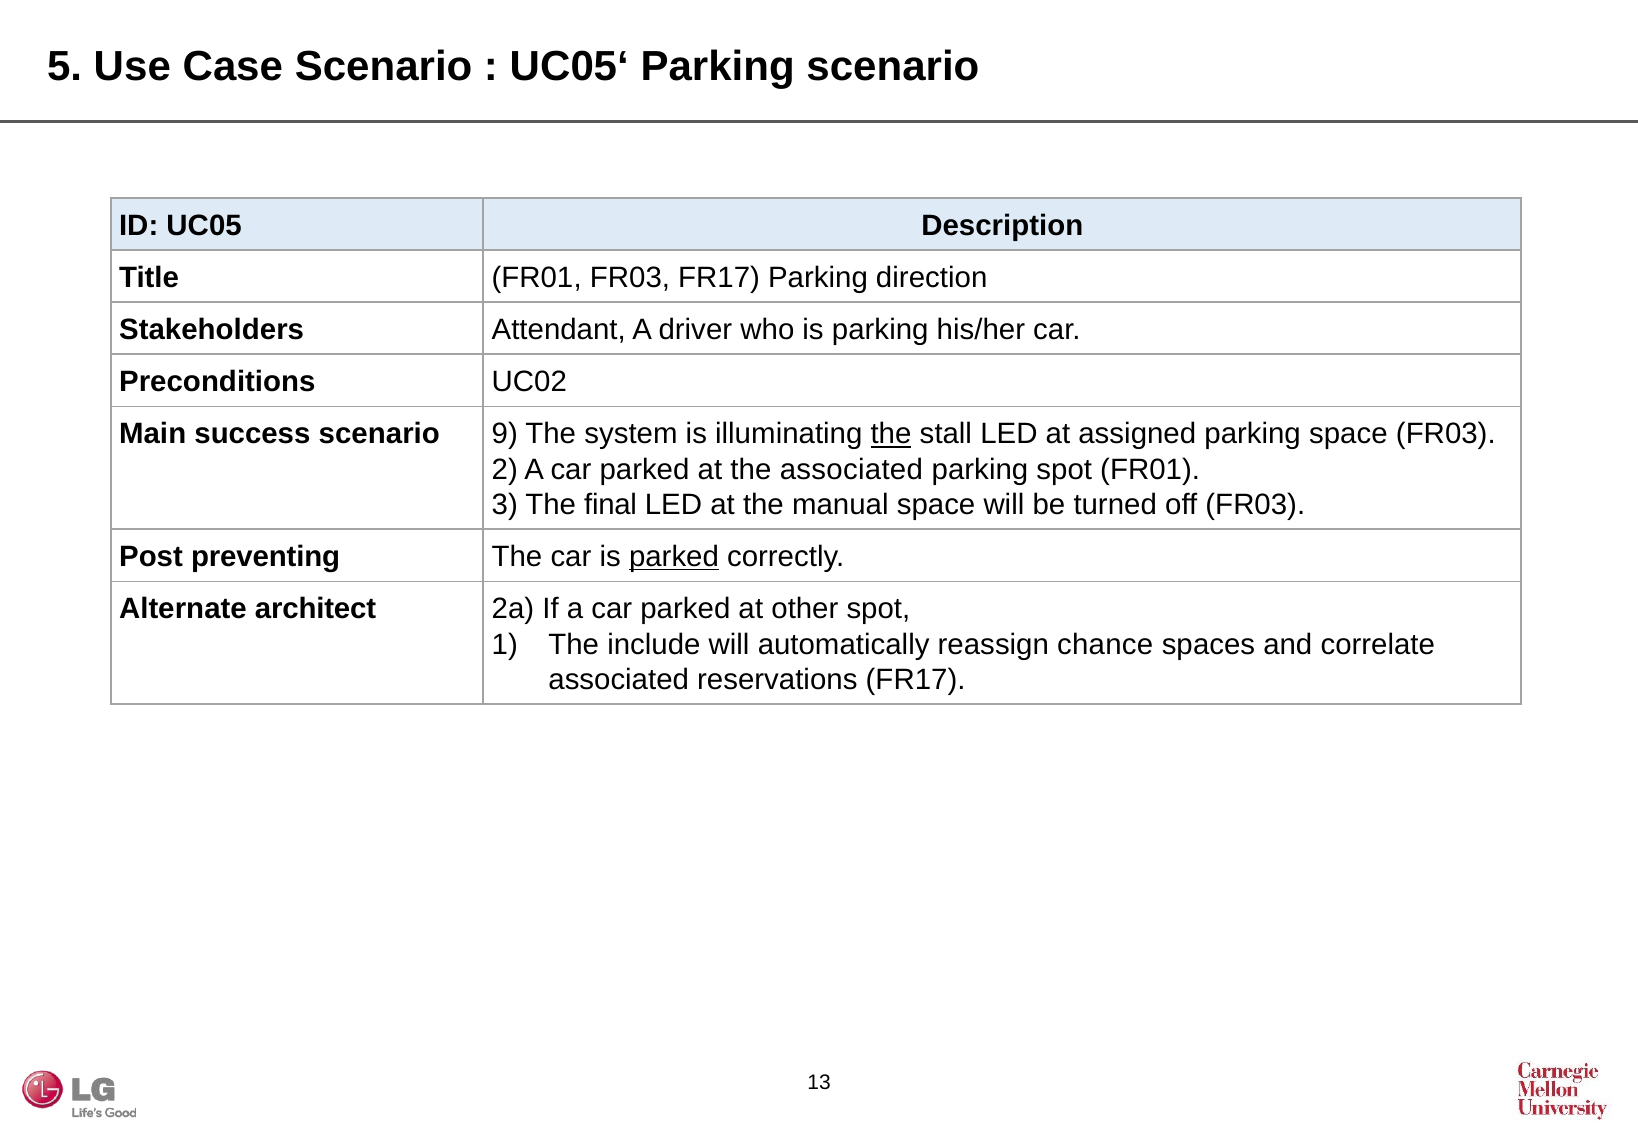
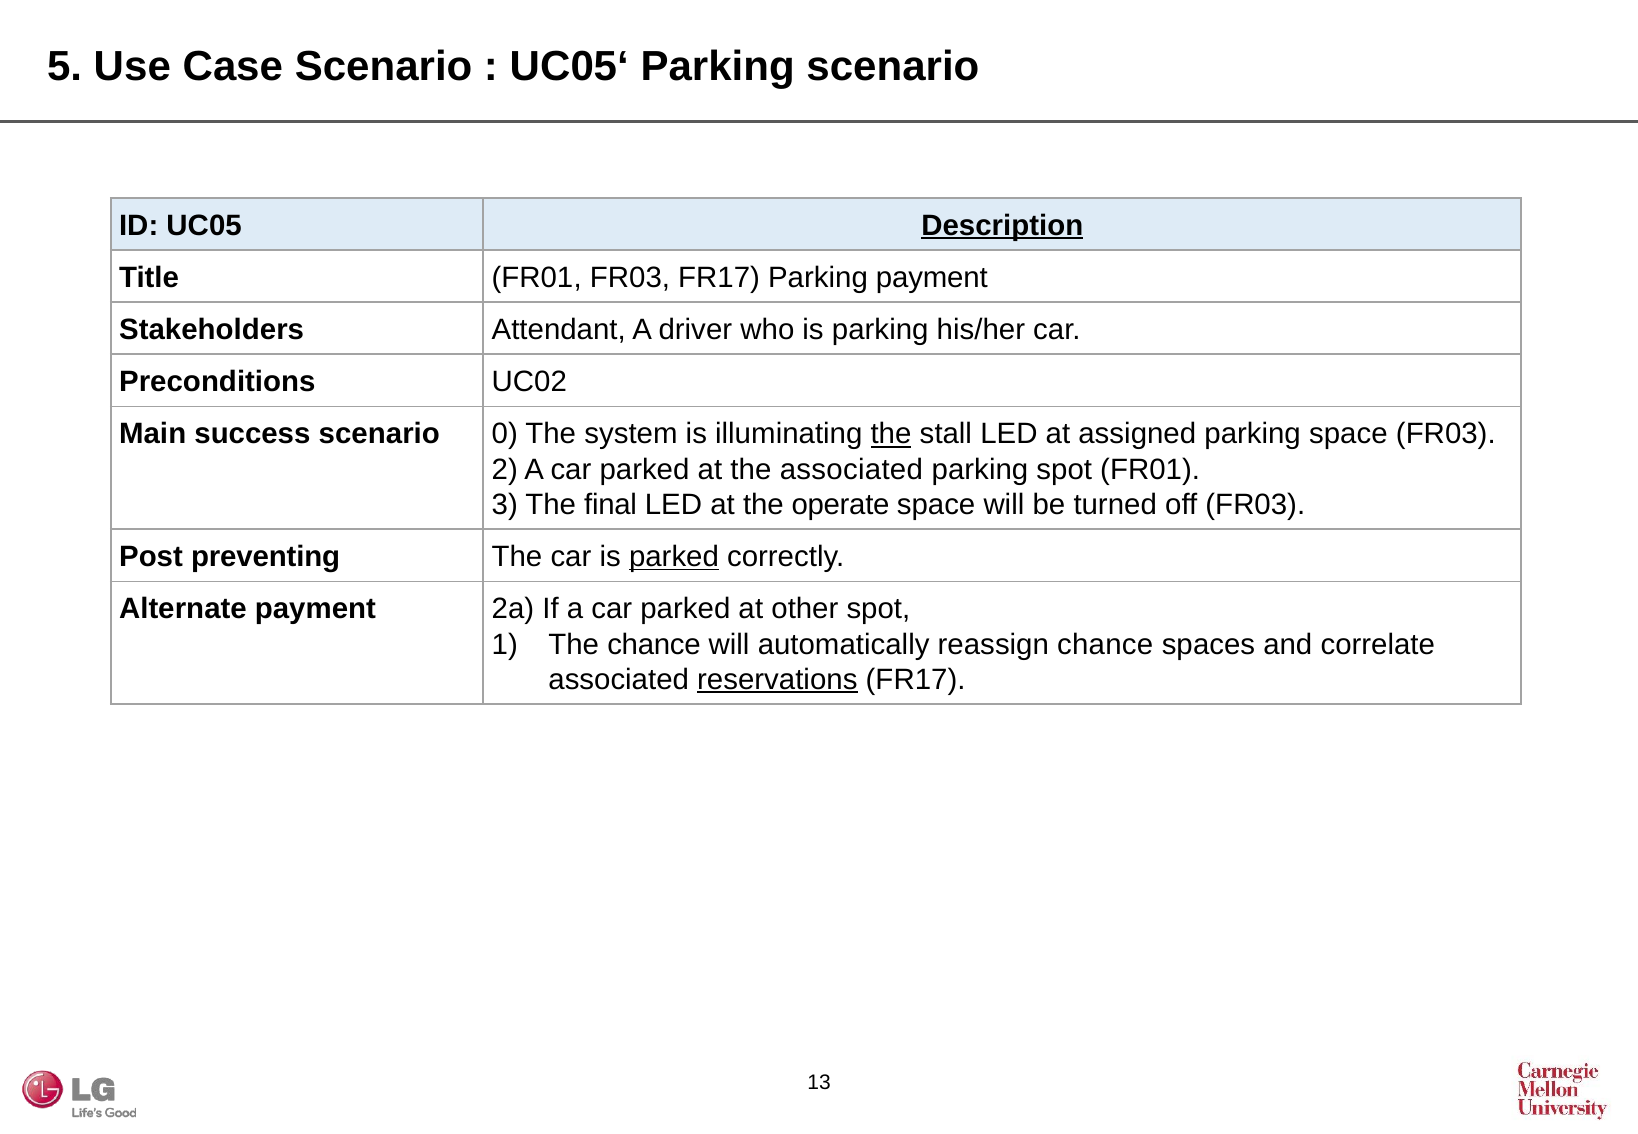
Description underline: none -> present
Parking direction: direction -> payment
9: 9 -> 0
manual: manual -> operate
Alternate architect: architect -> payment
The include: include -> chance
reservations underline: none -> present
